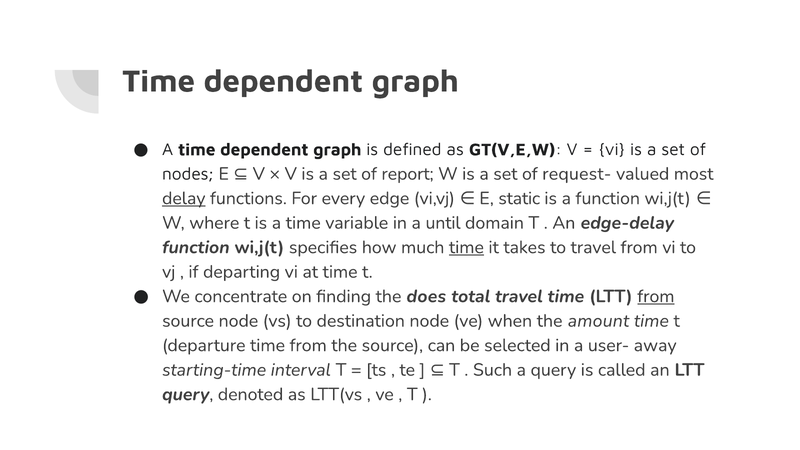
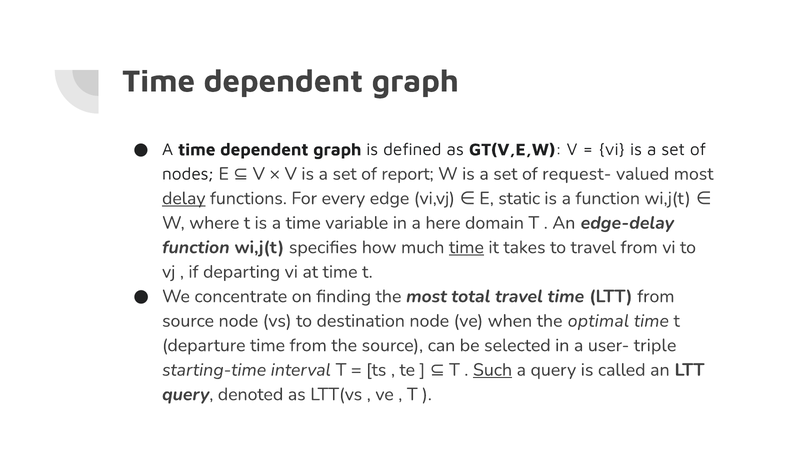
until: until -> here
the does: does -> most
from at (656, 296) underline: present -> none
amount: amount -> optimal
away: away -> triple
Such underline: none -> present
